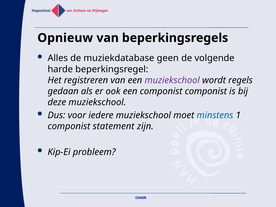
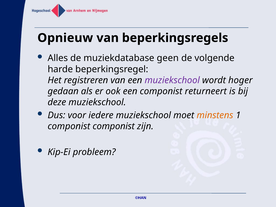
regels: regels -> hoger
componist componist: componist -> returneert
minstens colour: blue -> orange
componist statement: statement -> componist
